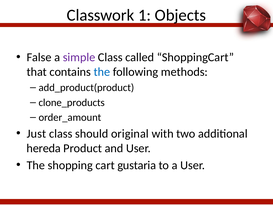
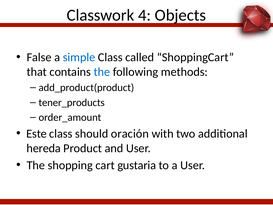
1: 1 -> 4
simple colour: purple -> blue
clone_products: clone_products -> tener_products
Just: Just -> Este
original: original -> oración
